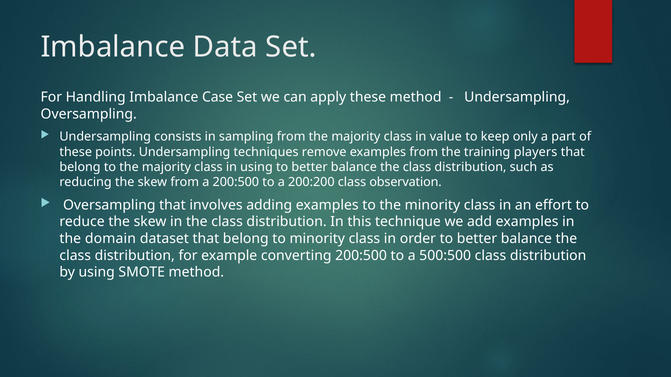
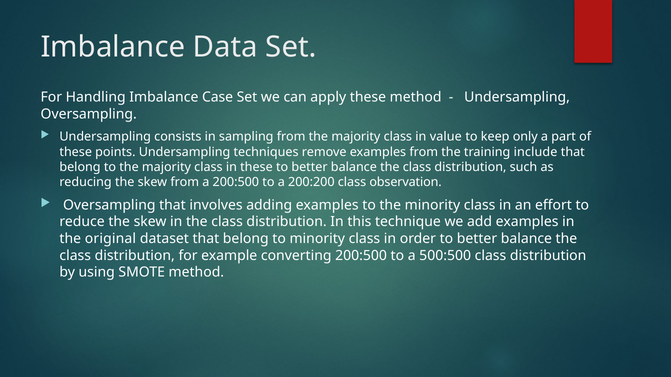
players: players -> include
in using: using -> these
domain: domain -> original
